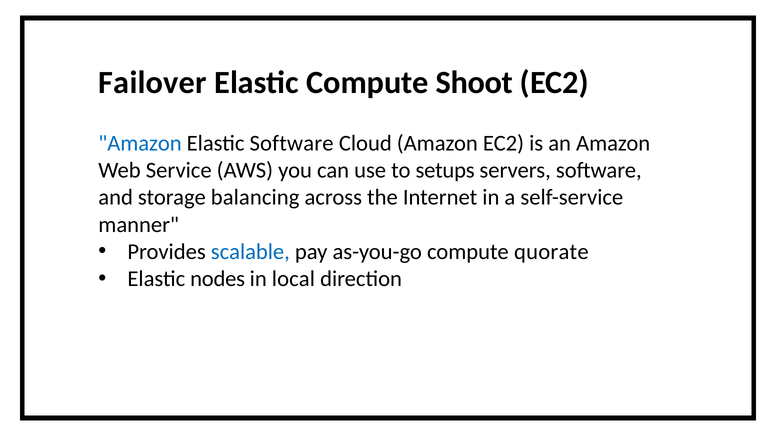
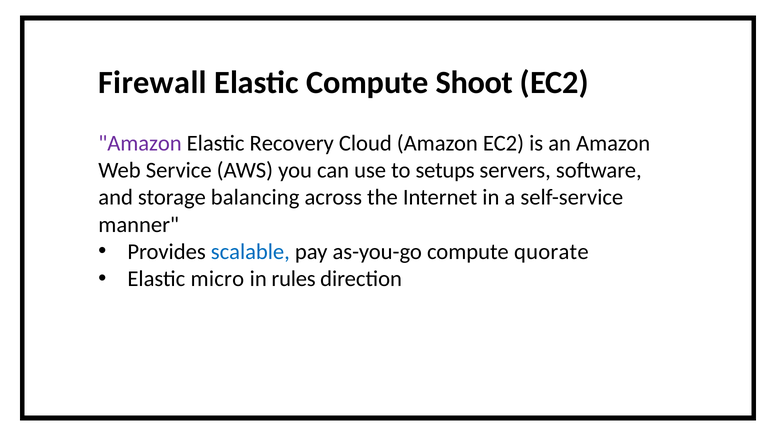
Failover: Failover -> Firewall
Amazon at (140, 143) colour: blue -> purple
Elastic Software: Software -> Recovery
nodes: nodes -> micro
local: local -> rules
